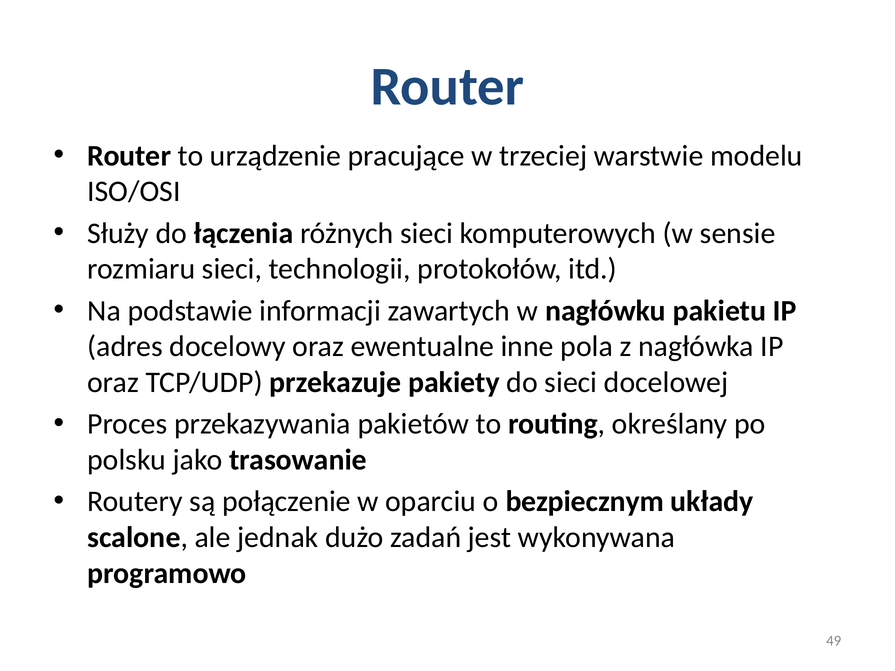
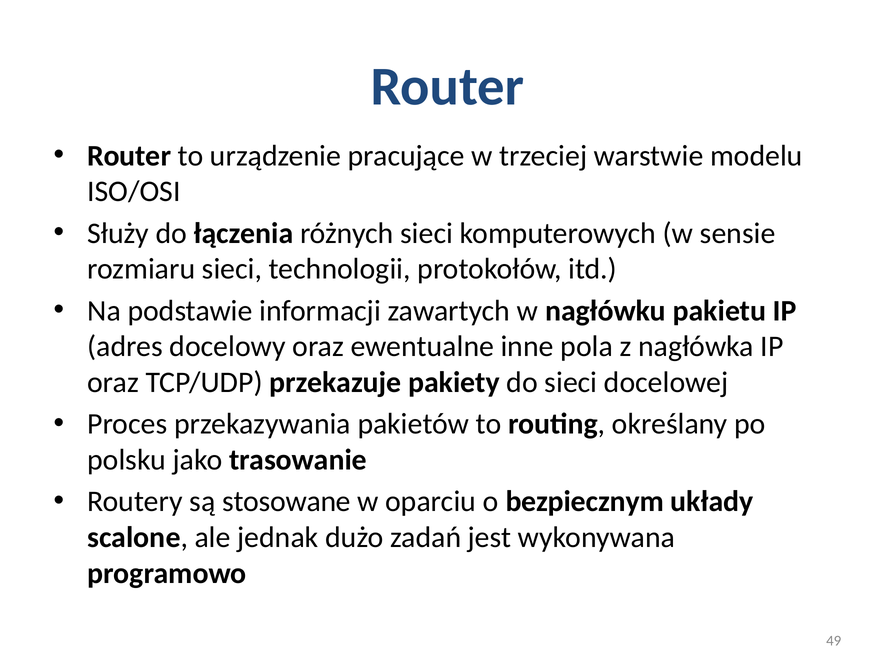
połączenie: połączenie -> stosowane
